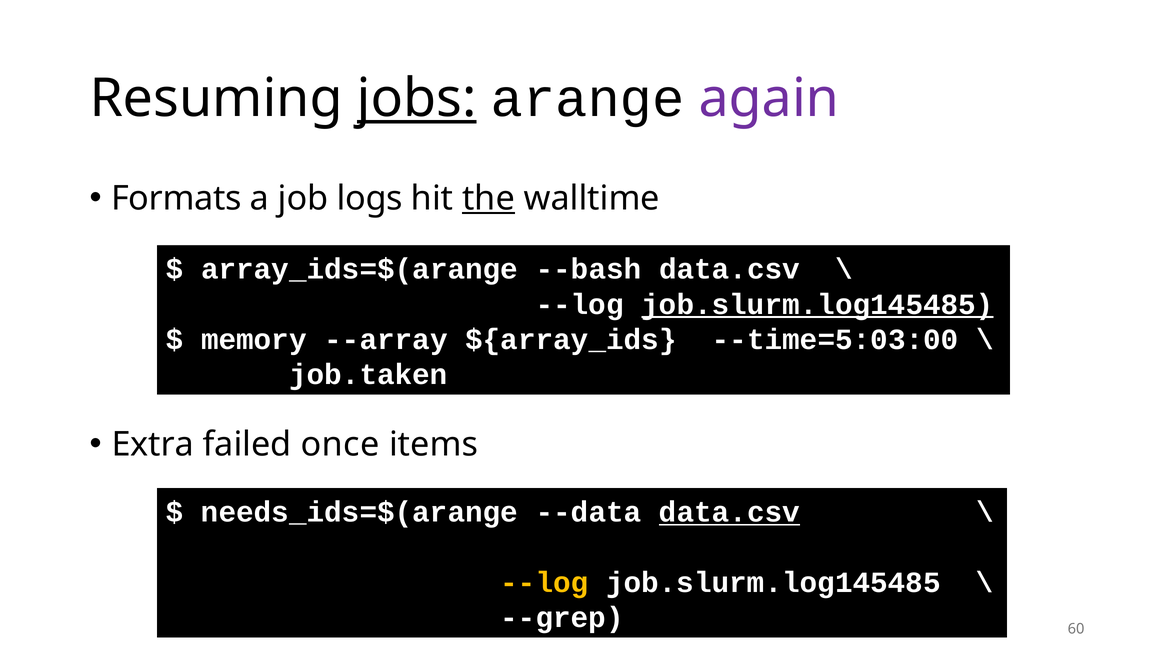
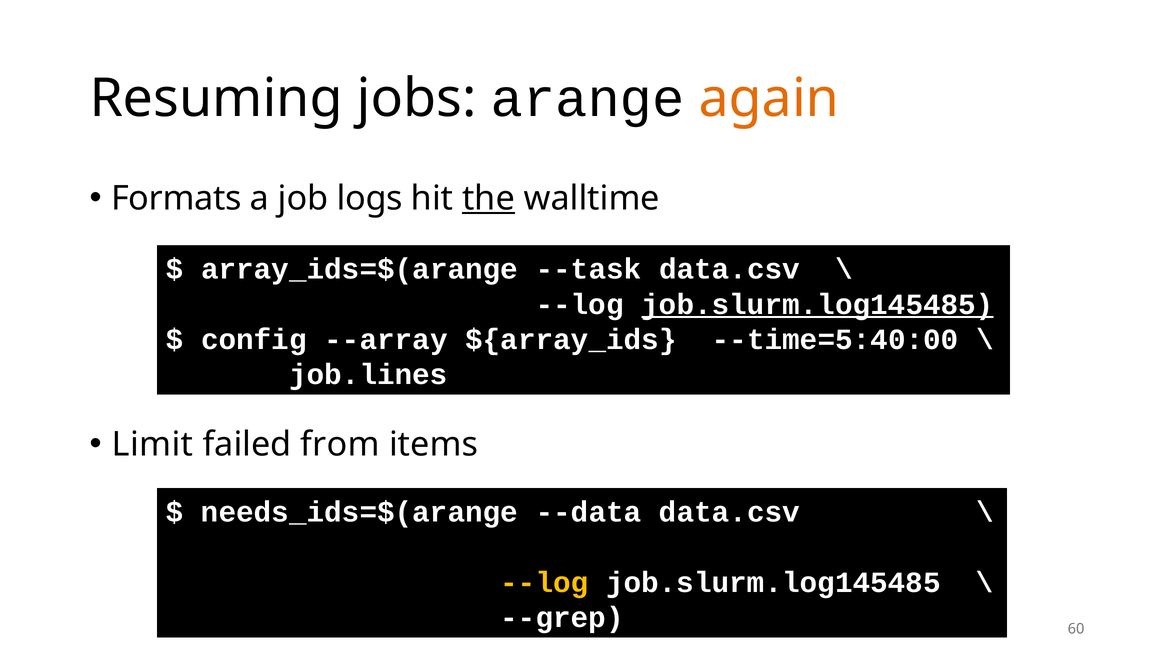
jobs underline: present -> none
again colour: purple -> orange
--bash: --bash -> --task
memory: memory -> config
--time=5:03:00: --time=5:03:00 -> --time=5:40:00
job.taken: job.taken -> job.lines
Extra: Extra -> Limit
once: once -> from
data.csv at (729, 512) underline: present -> none
